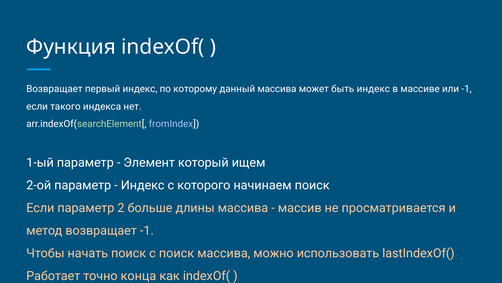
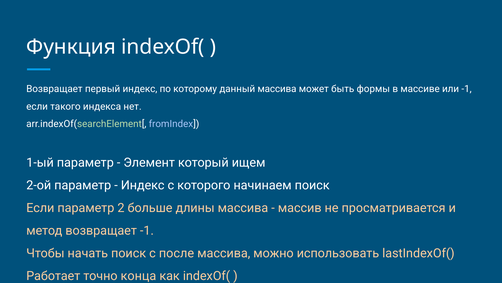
быть индекс: индекс -> формы
с поиск: поиск -> после
